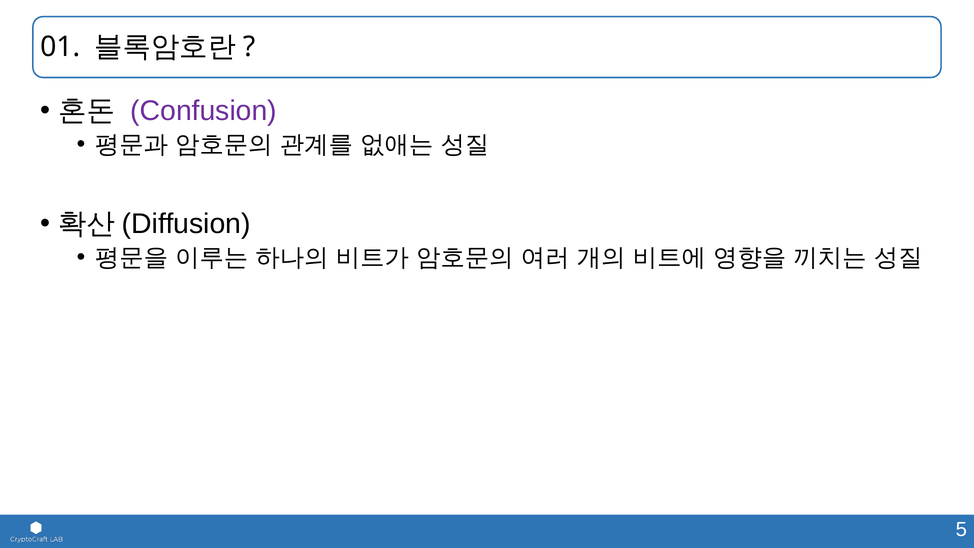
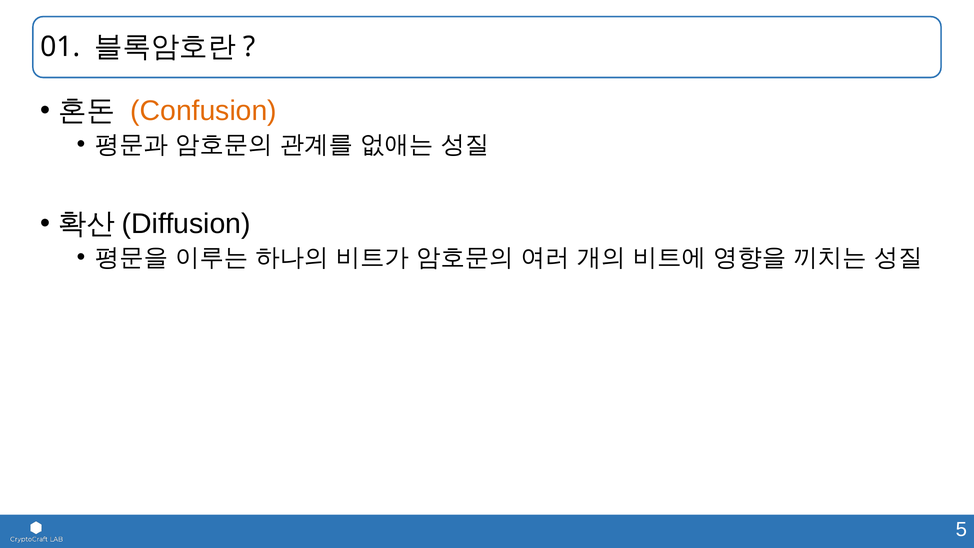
Confusion colour: purple -> orange
